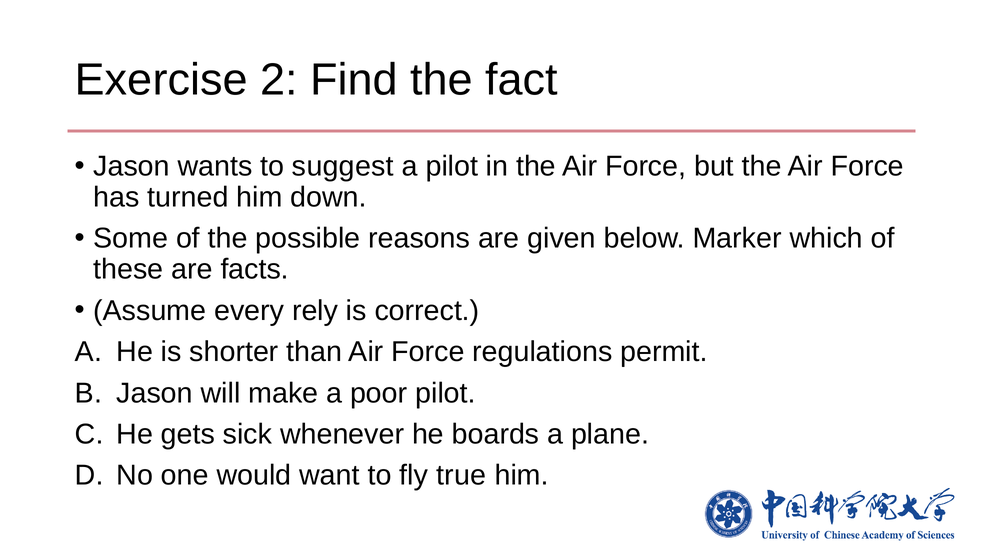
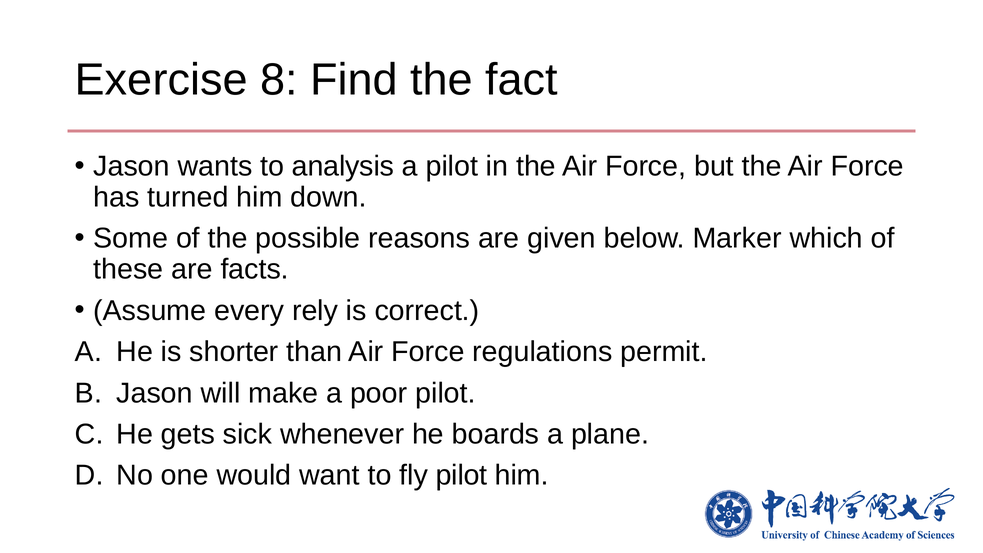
2: 2 -> 8
suggest: suggest -> analysis
fly true: true -> pilot
